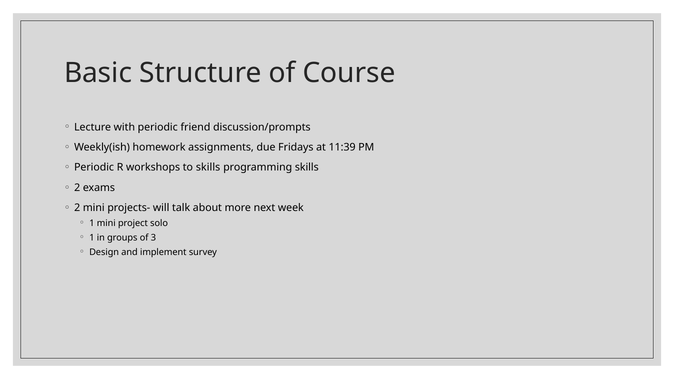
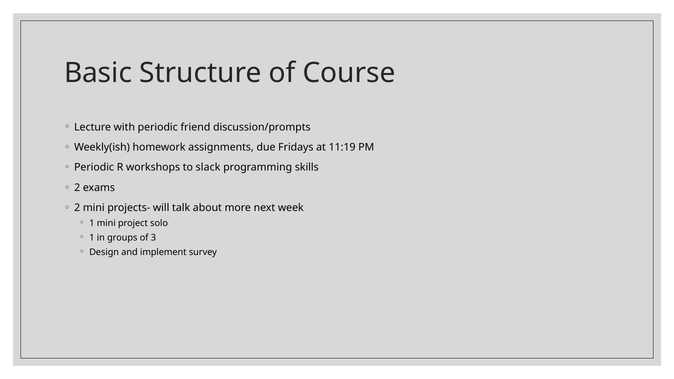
11:39: 11:39 -> 11:19
to skills: skills -> slack
